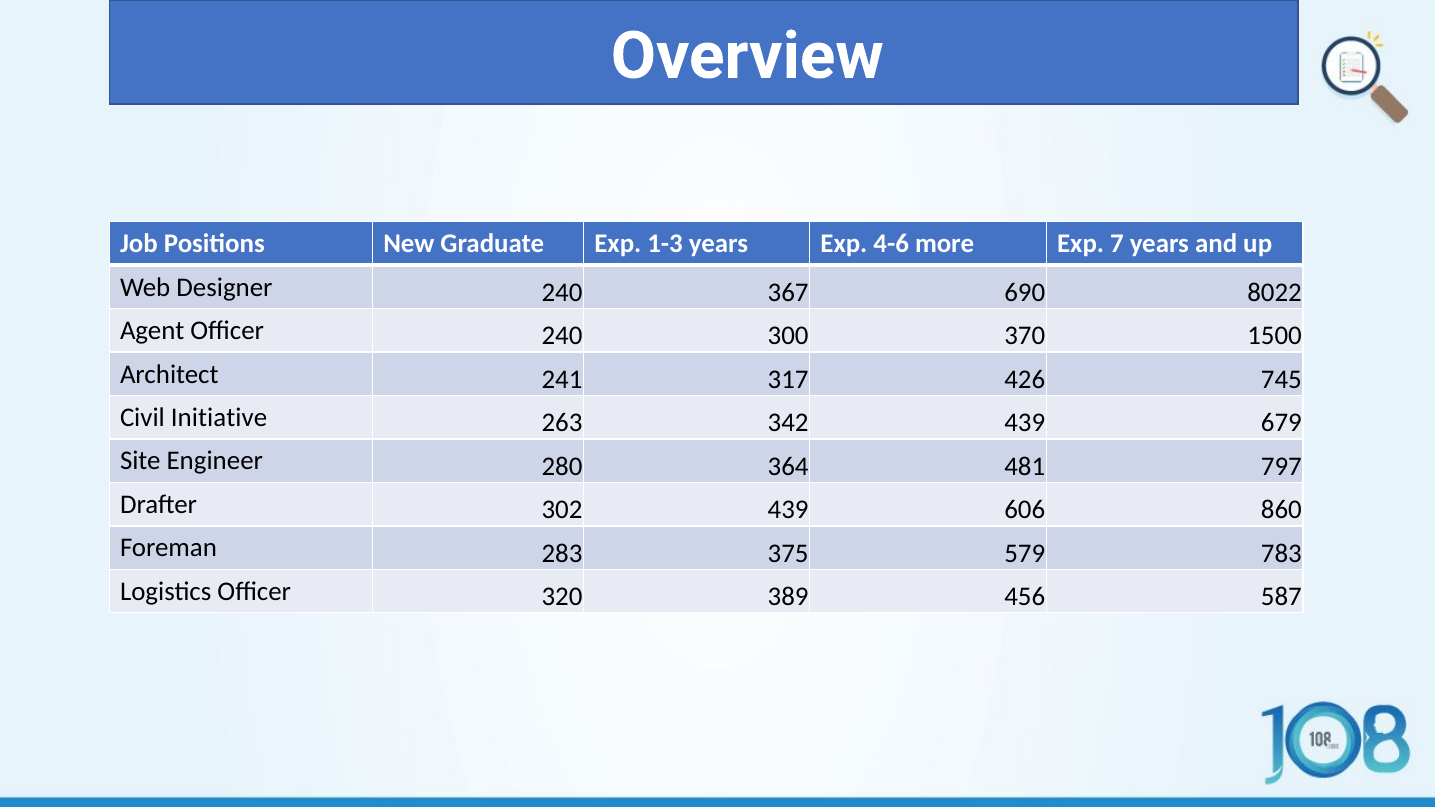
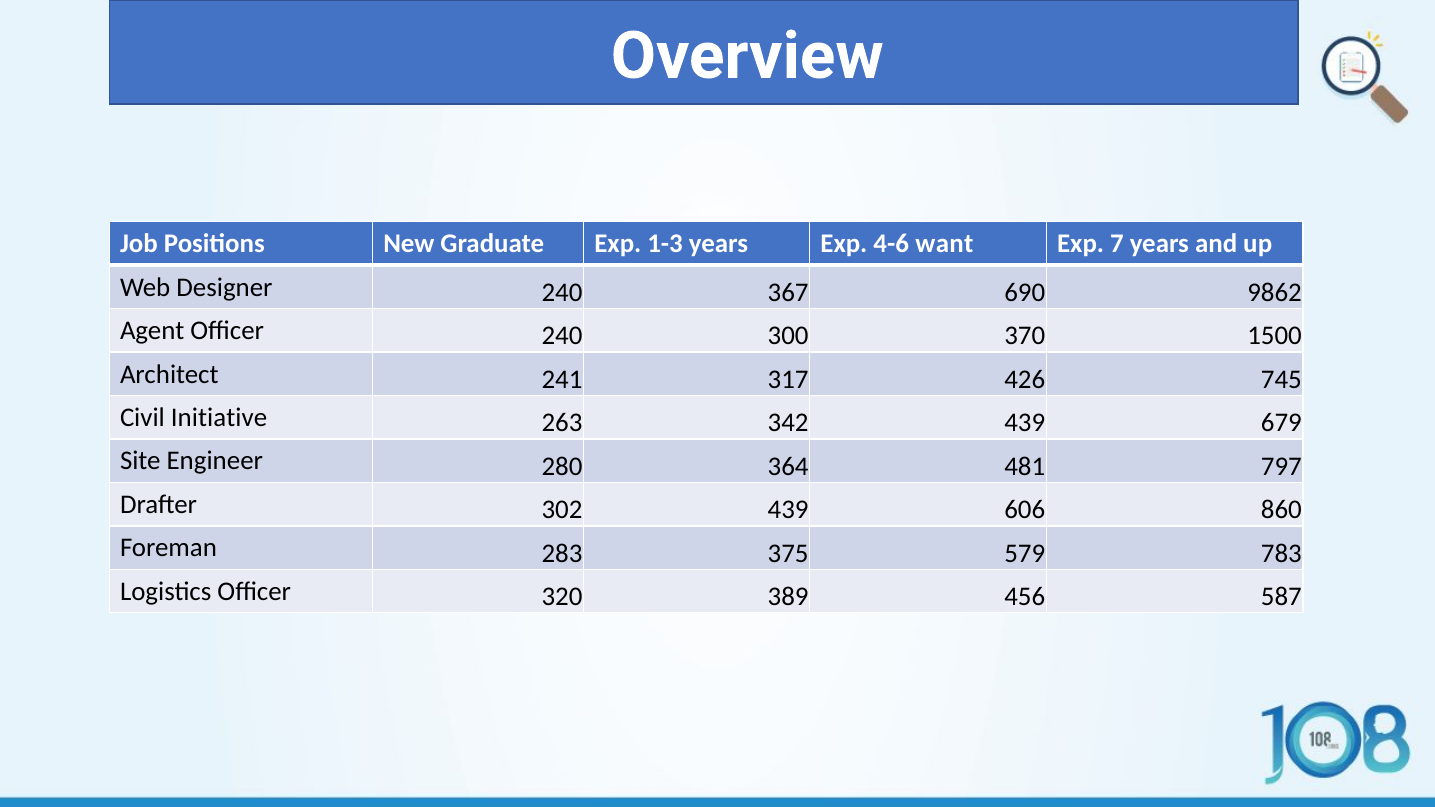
more: more -> want
8022: 8022 -> 9862
